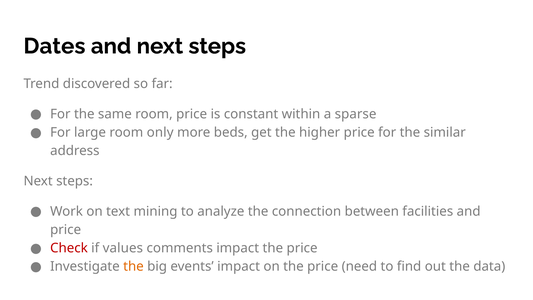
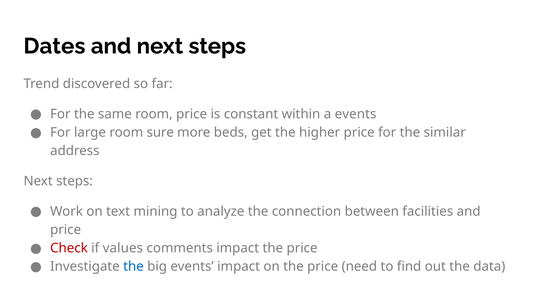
a sparse: sparse -> events
only: only -> sure
the at (133, 266) colour: orange -> blue
